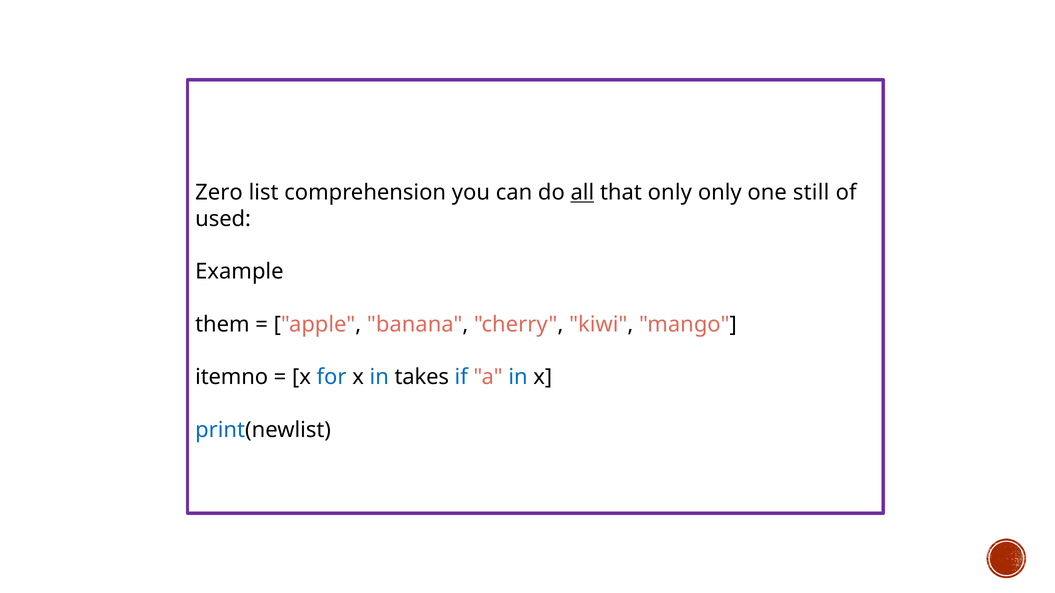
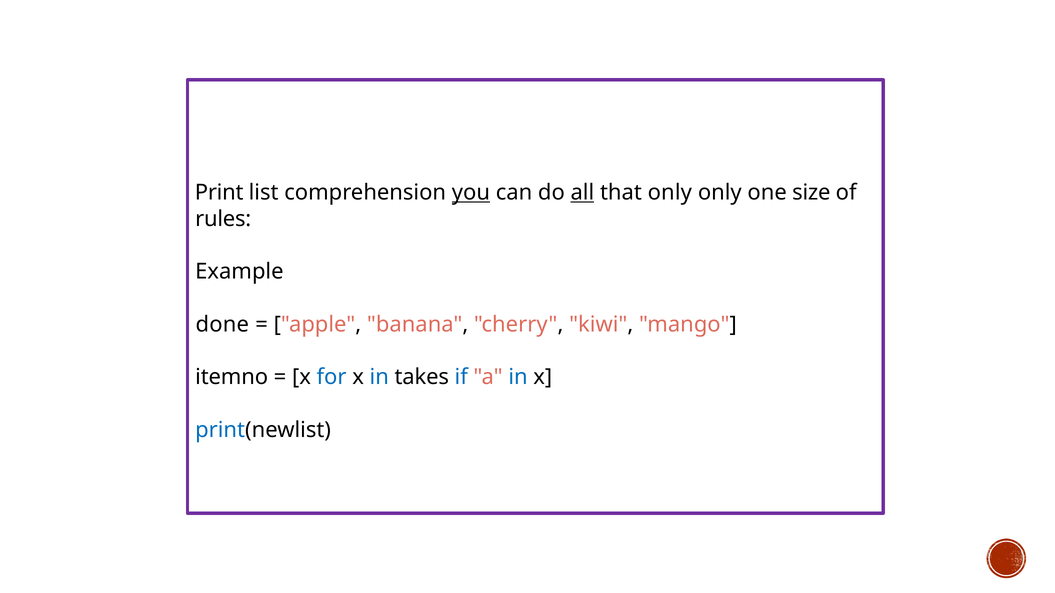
Zero: Zero -> Print
you underline: none -> present
still: still -> size
used: used -> rules
them: them -> done
